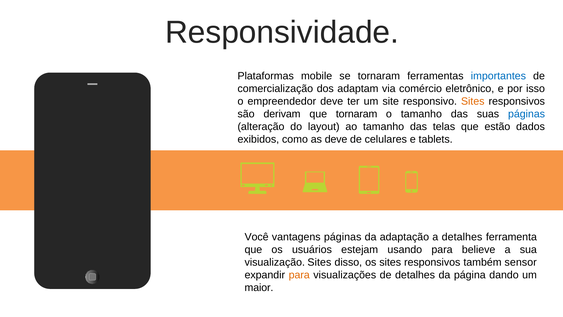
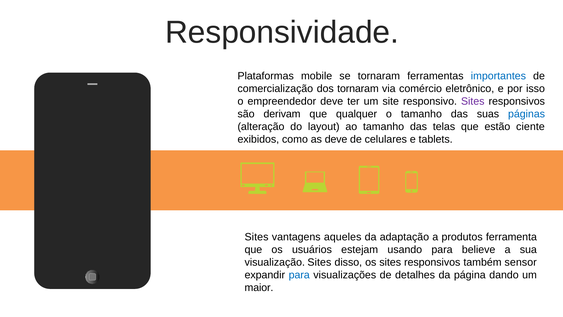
dos adaptam: adaptam -> tornaram
Sites at (473, 101) colour: orange -> purple
que tornaram: tornaram -> qualquer
dados: dados -> ciente
Você at (257, 237): Você -> Sites
vantagens páginas: páginas -> aqueles
a detalhes: detalhes -> produtos
para at (299, 275) colour: orange -> blue
